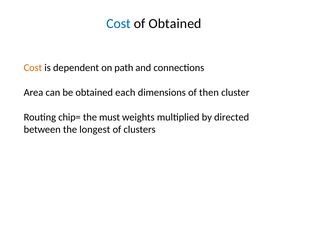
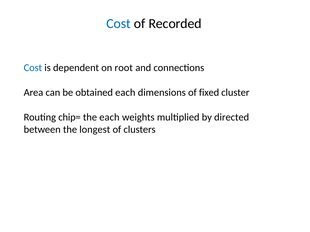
of Obtained: Obtained -> Recorded
Cost at (33, 68) colour: orange -> blue
path: path -> root
then: then -> fixed
the must: must -> each
